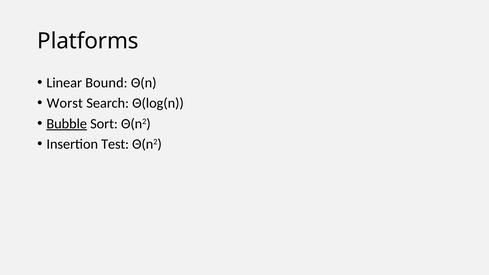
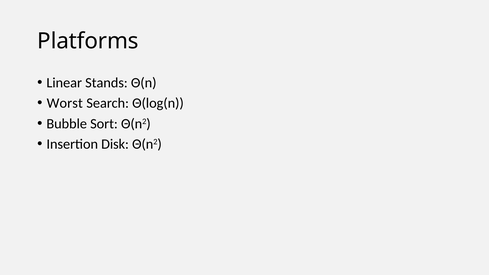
Bound: Bound -> Stands
Bubble underline: present -> none
Test: Test -> Disk
